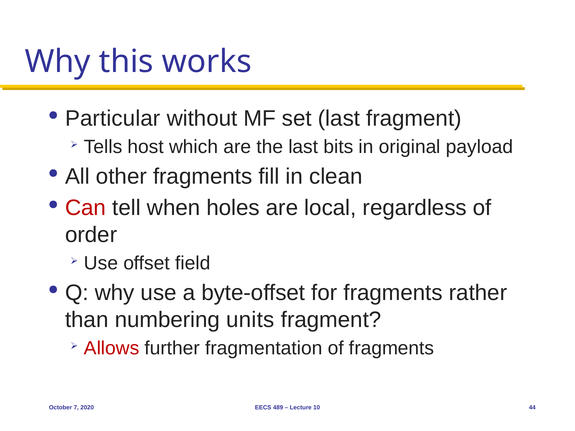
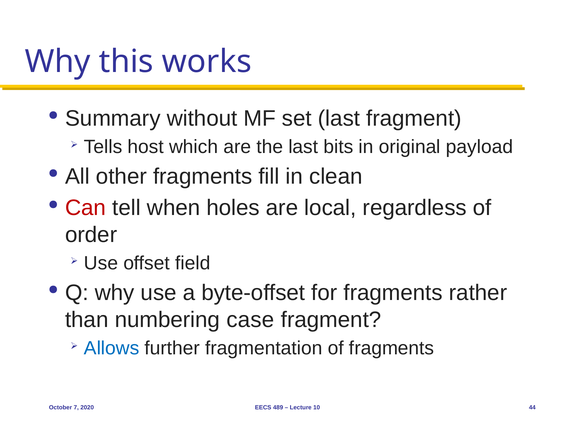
Particular: Particular -> Summary
units: units -> case
Allows colour: red -> blue
